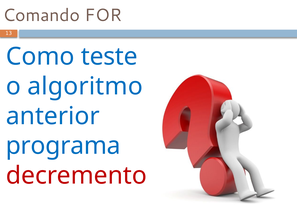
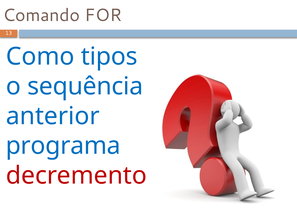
teste: teste -> tipos
algoritmo: algoritmo -> sequência
